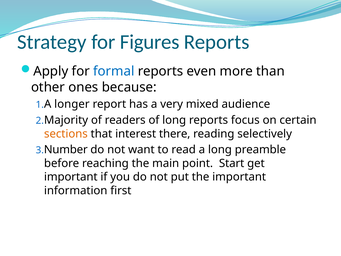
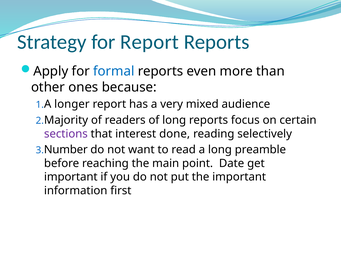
for Figures: Figures -> Report
sections colour: orange -> purple
there: there -> done
Start: Start -> Date
